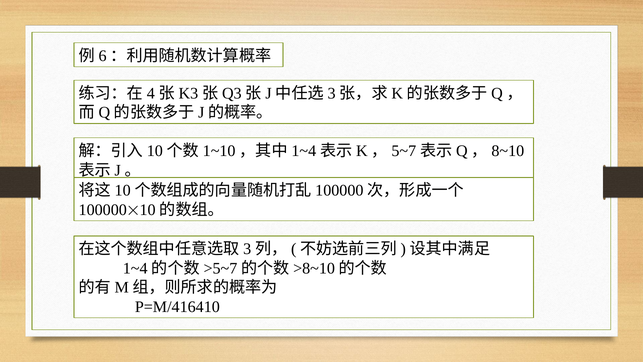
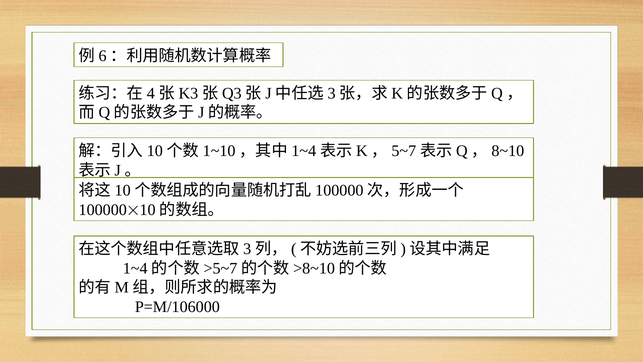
P=M/416410: P=M/416410 -> P=M/106000
